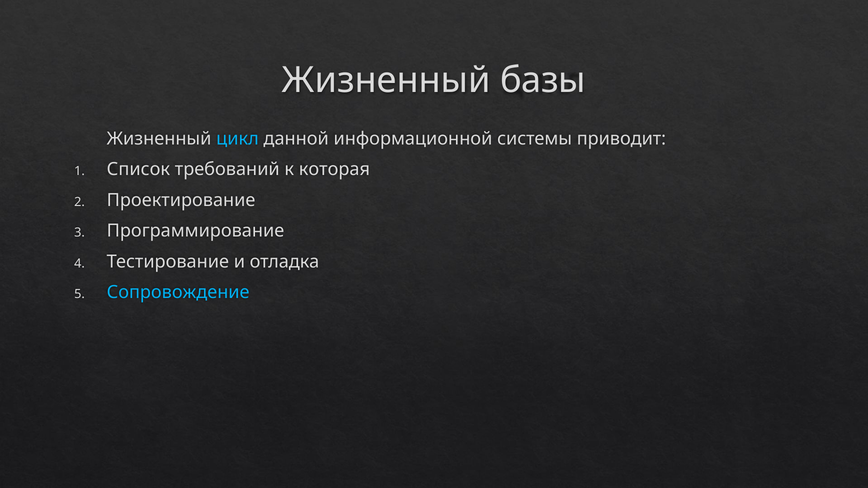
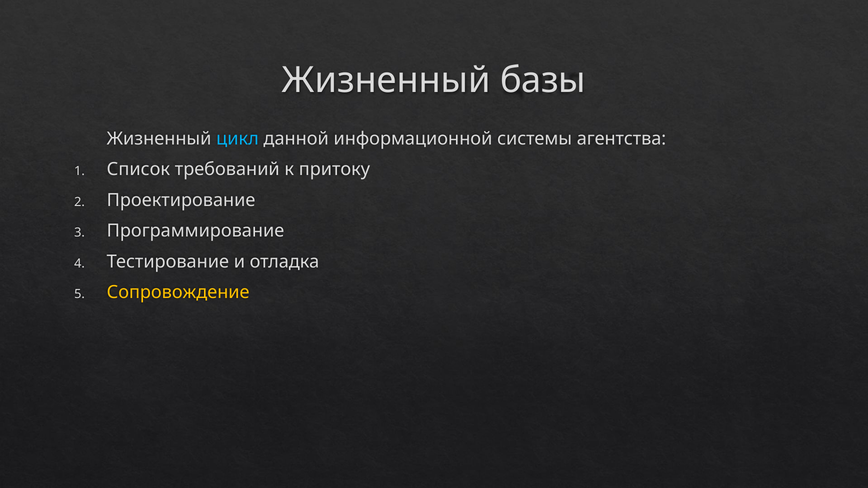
приводит: приводит -> агентства
которая: которая -> притоку
Сопровождение colour: light blue -> yellow
